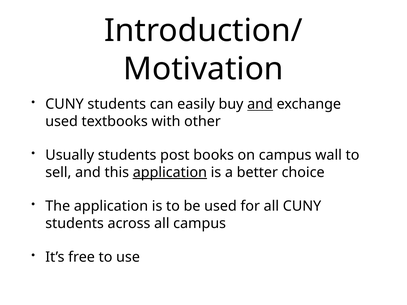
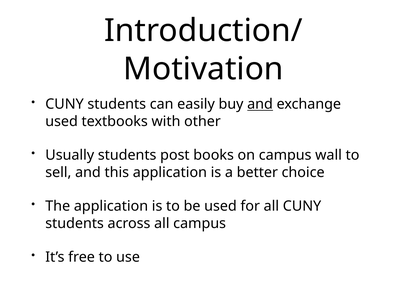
application at (170, 173) underline: present -> none
